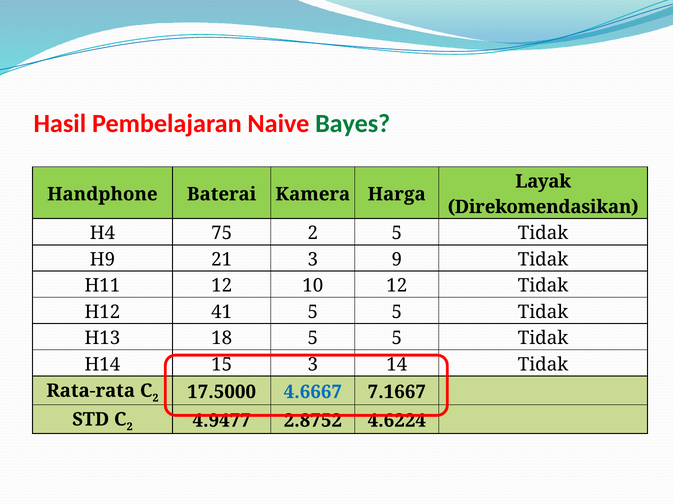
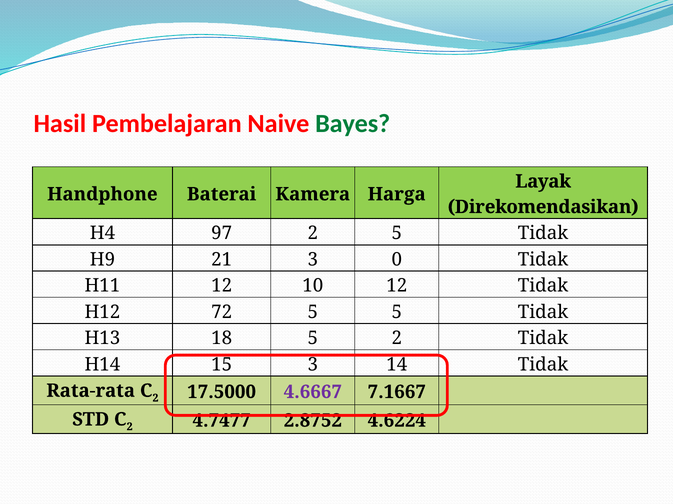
75: 75 -> 97
9: 9 -> 0
41: 41 -> 72
18 5 5: 5 -> 2
4.6667 colour: blue -> purple
4.9477: 4.9477 -> 4.7477
